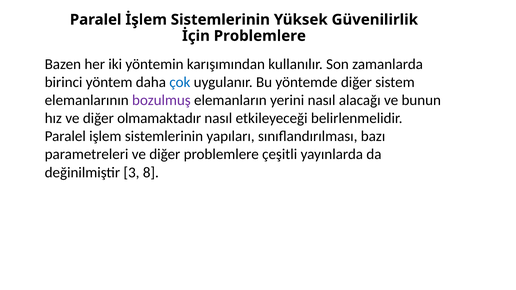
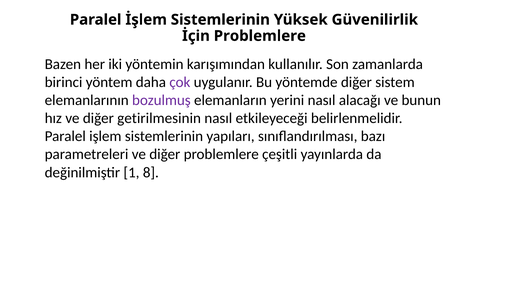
çok colour: blue -> purple
olmamaktadır: olmamaktadır -> getirilmesinin
3: 3 -> 1
